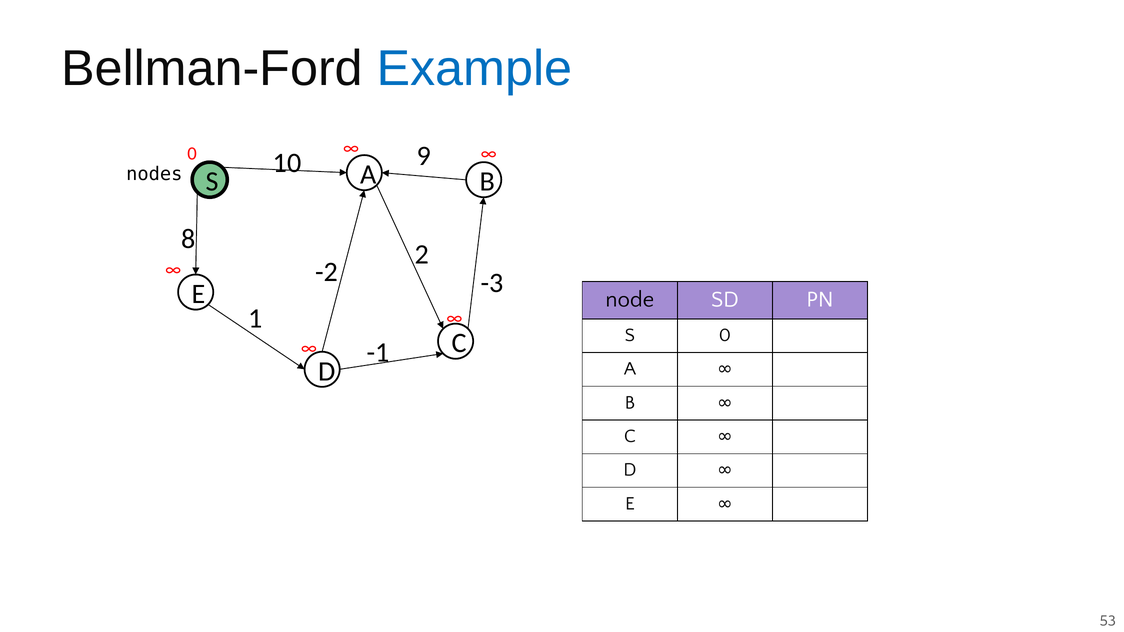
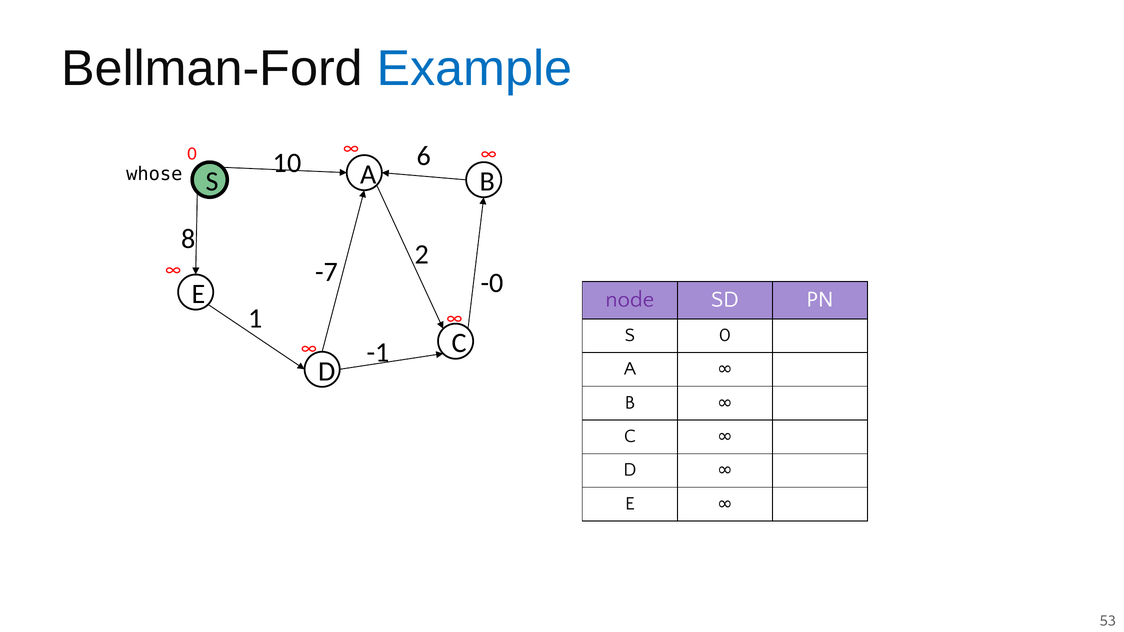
9: 9 -> 6
nodes: nodes -> whose
-2: -2 -> -7
-3: -3 -> -0
node colour: black -> purple
